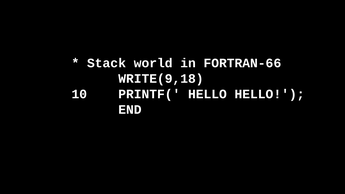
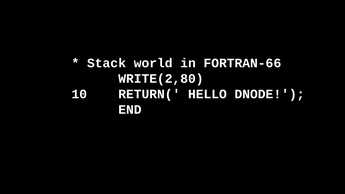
WRITE(9,18: WRITE(9,18 -> WRITE(2,80
PRINTF(: PRINTF( -> RETURN(
HELLO HELLO: HELLO -> DNODE
